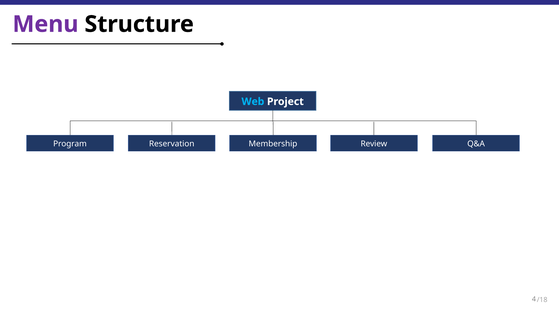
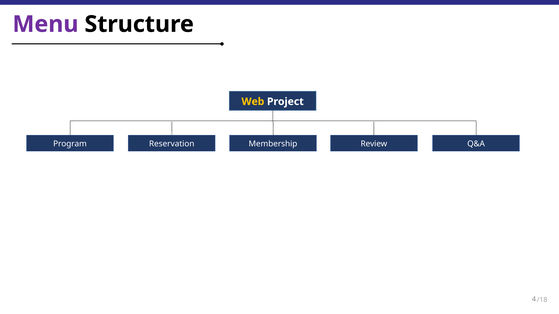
Web colour: light blue -> yellow
